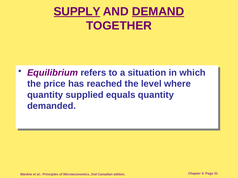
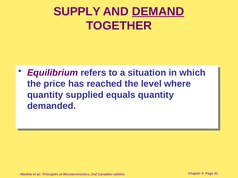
SUPPLY underline: present -> none
